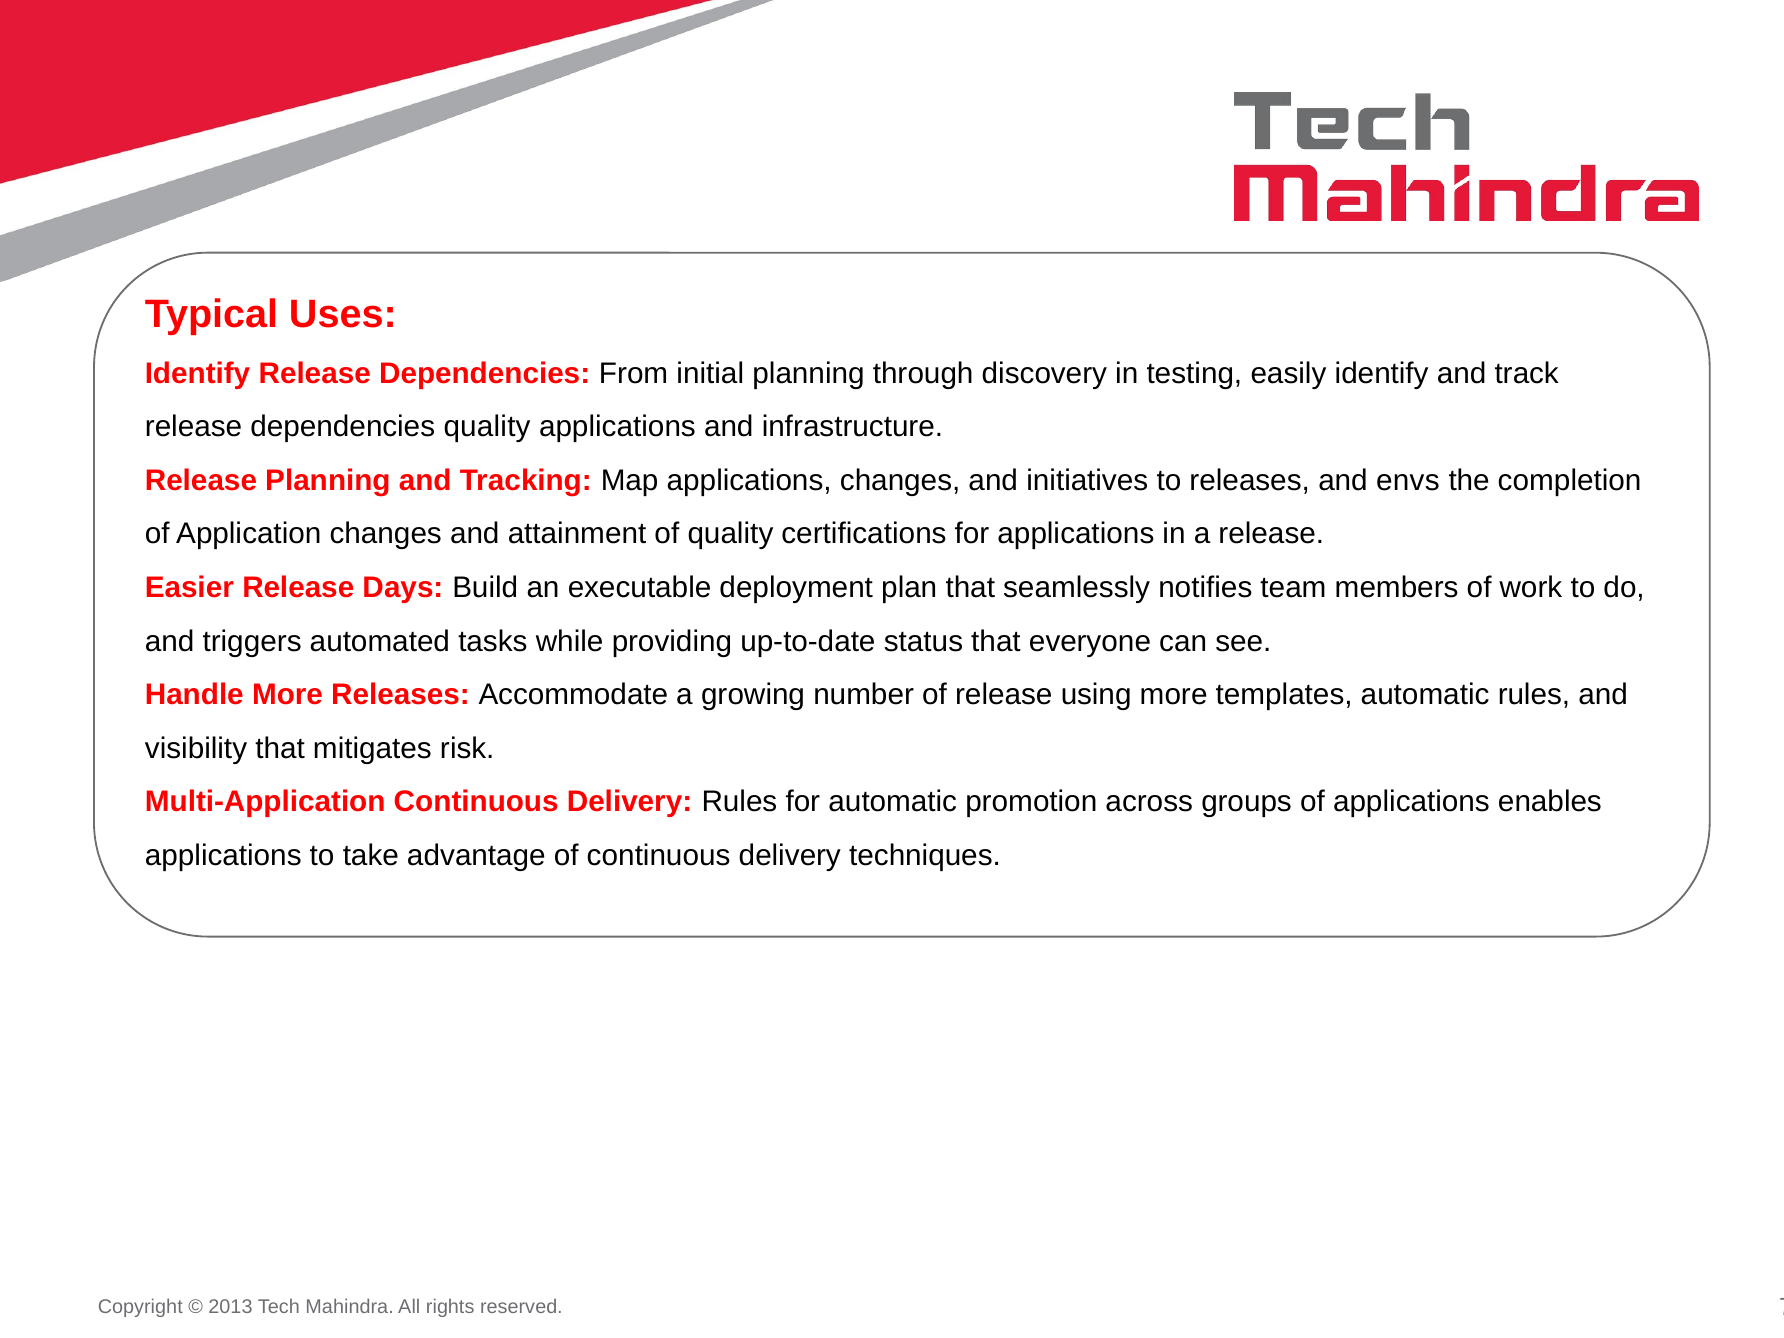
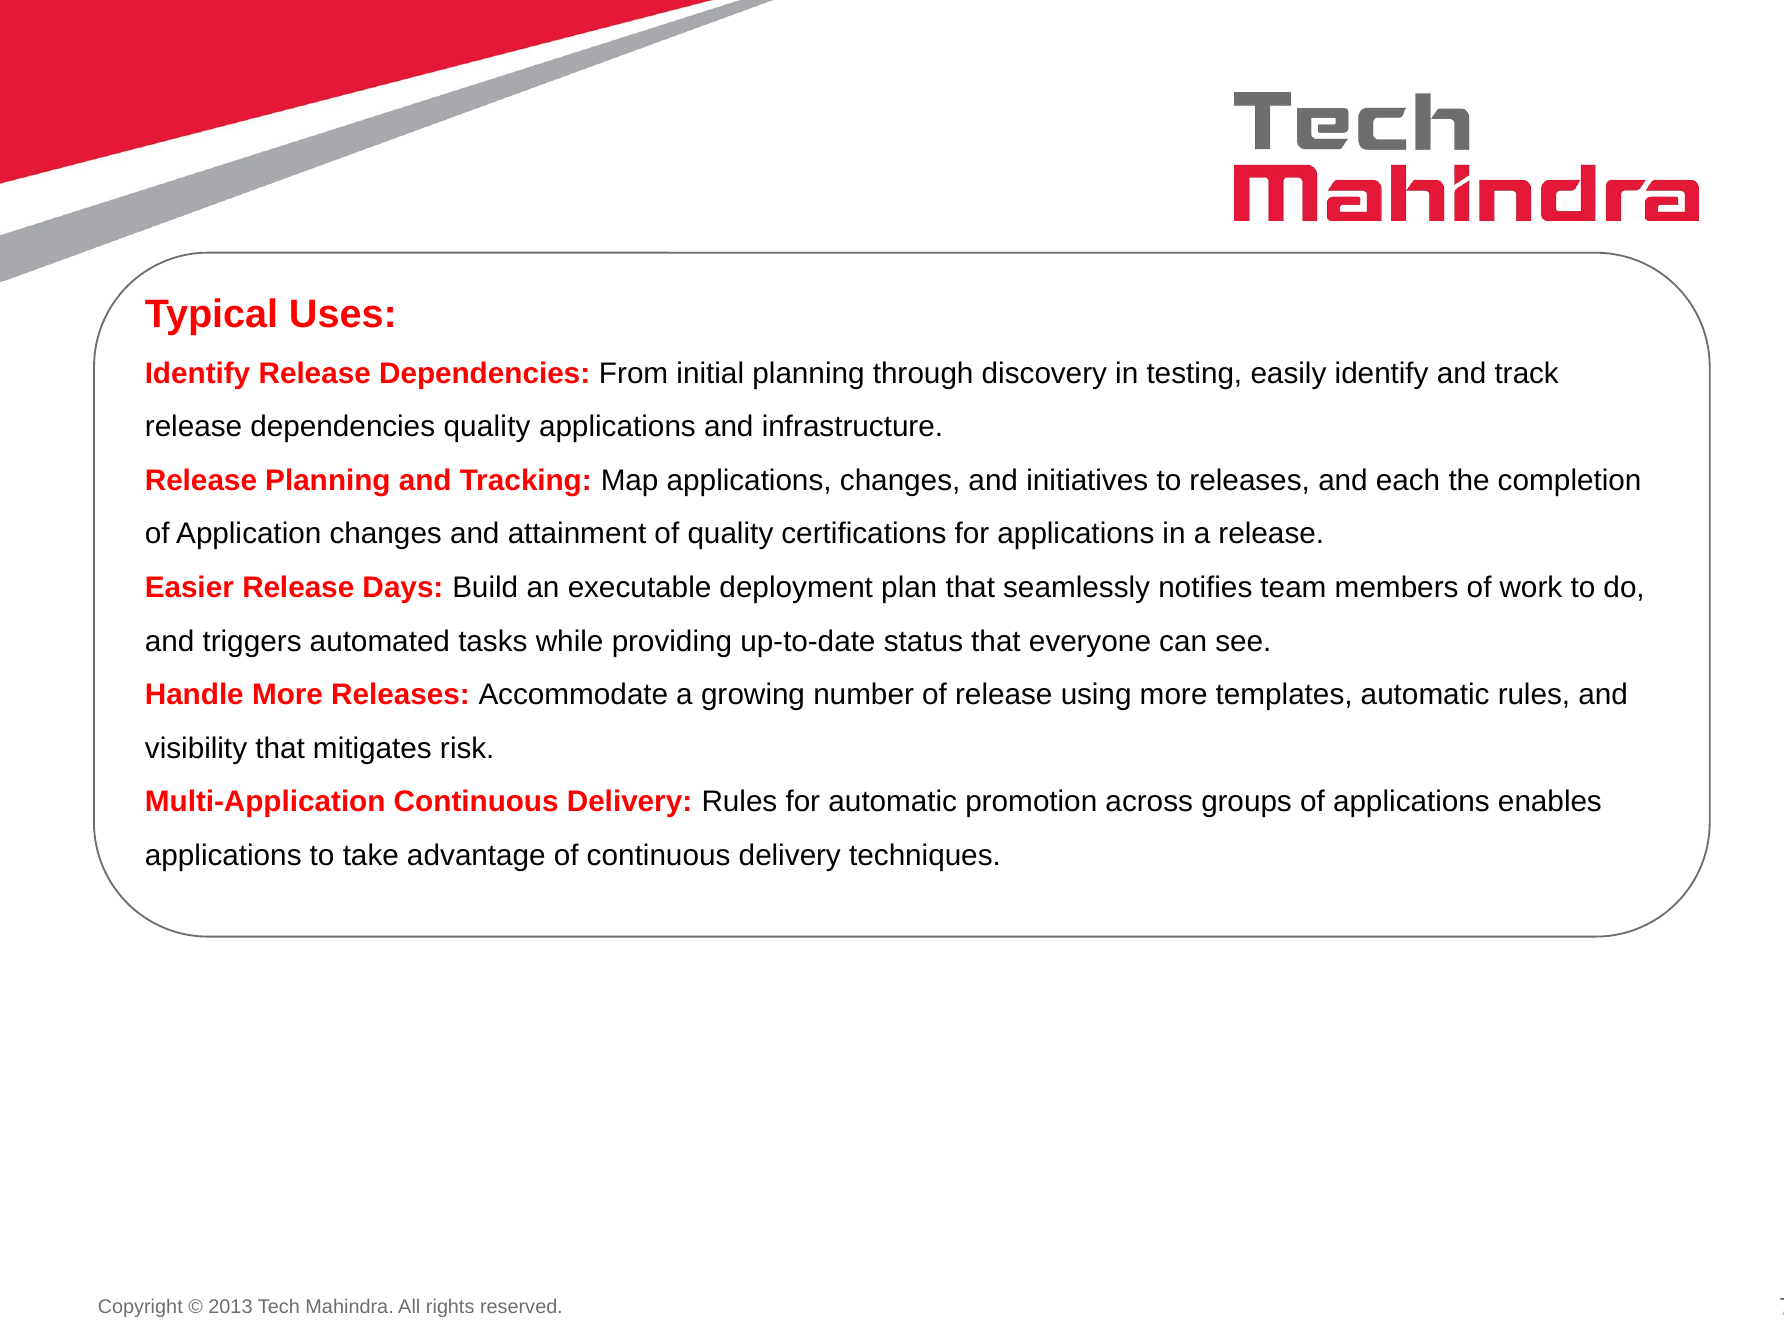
envs: envs -> each
